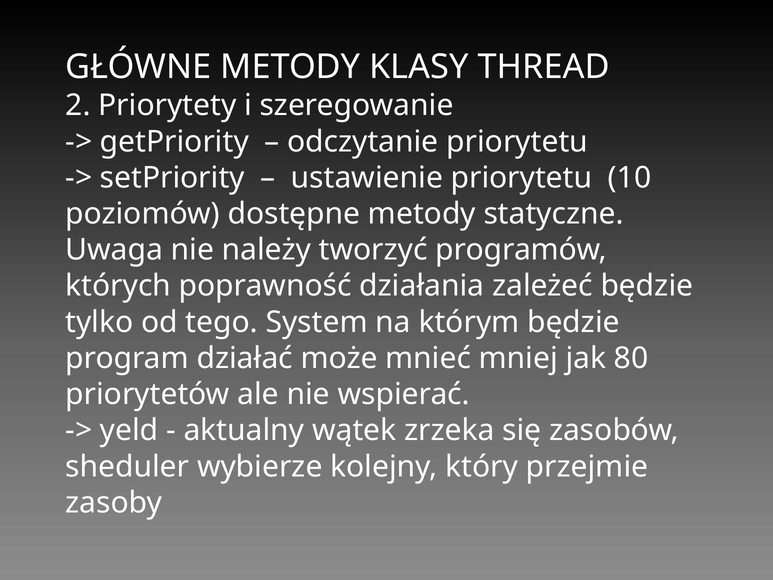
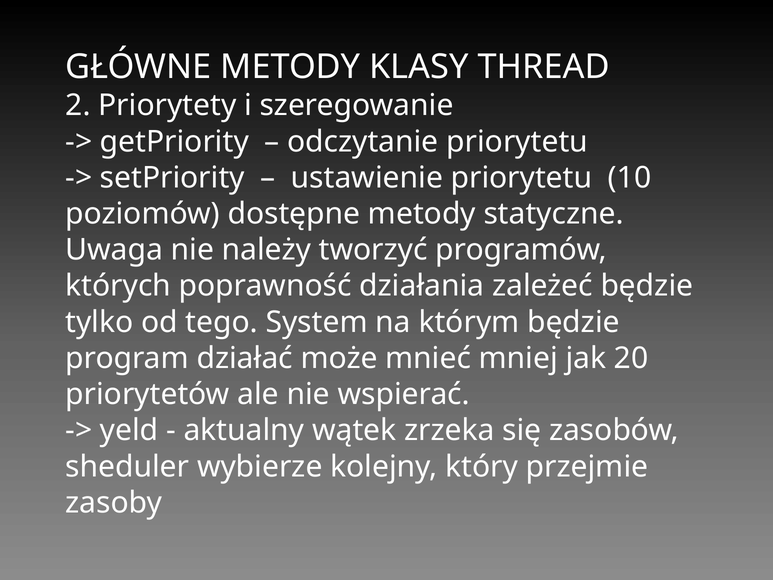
80: 80 -> 20
